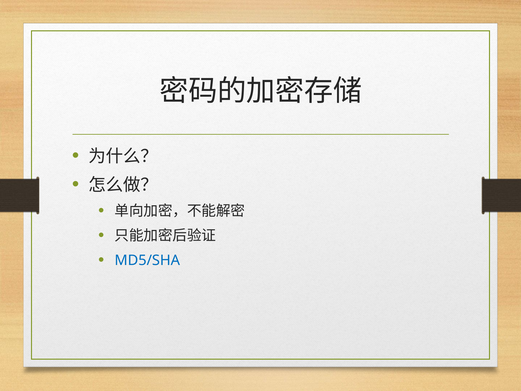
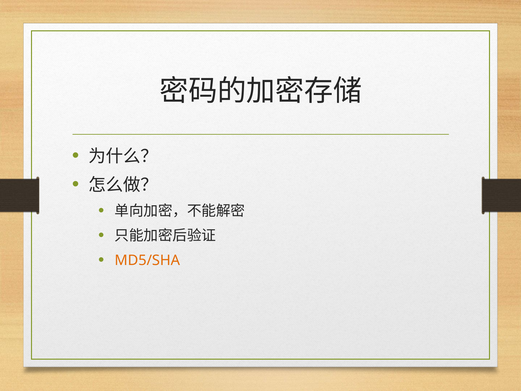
MD5/SHA colour: blue -> orange
